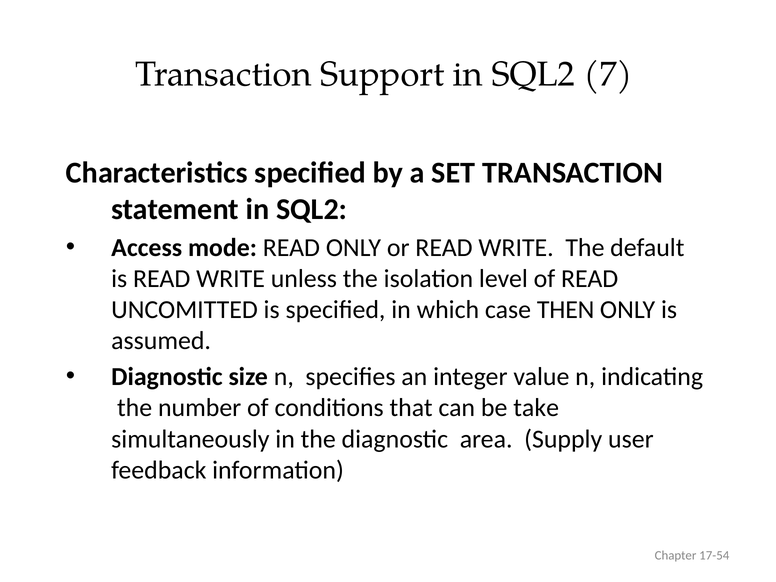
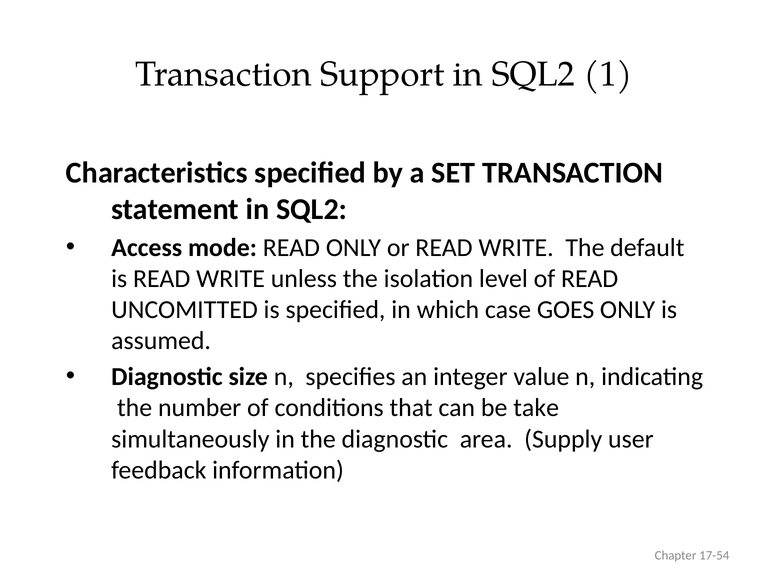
7: 7 -> 1
THEN: THEN -> GOES
